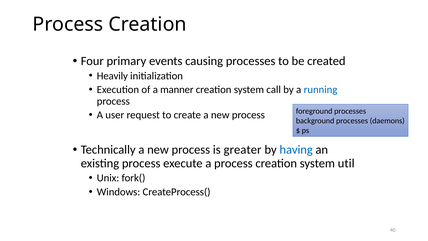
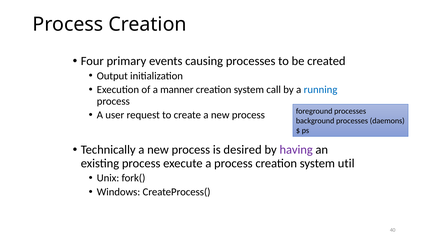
Heavily: Heavily -> Output
greater: greater -> desired
having colour: blue -> purple
